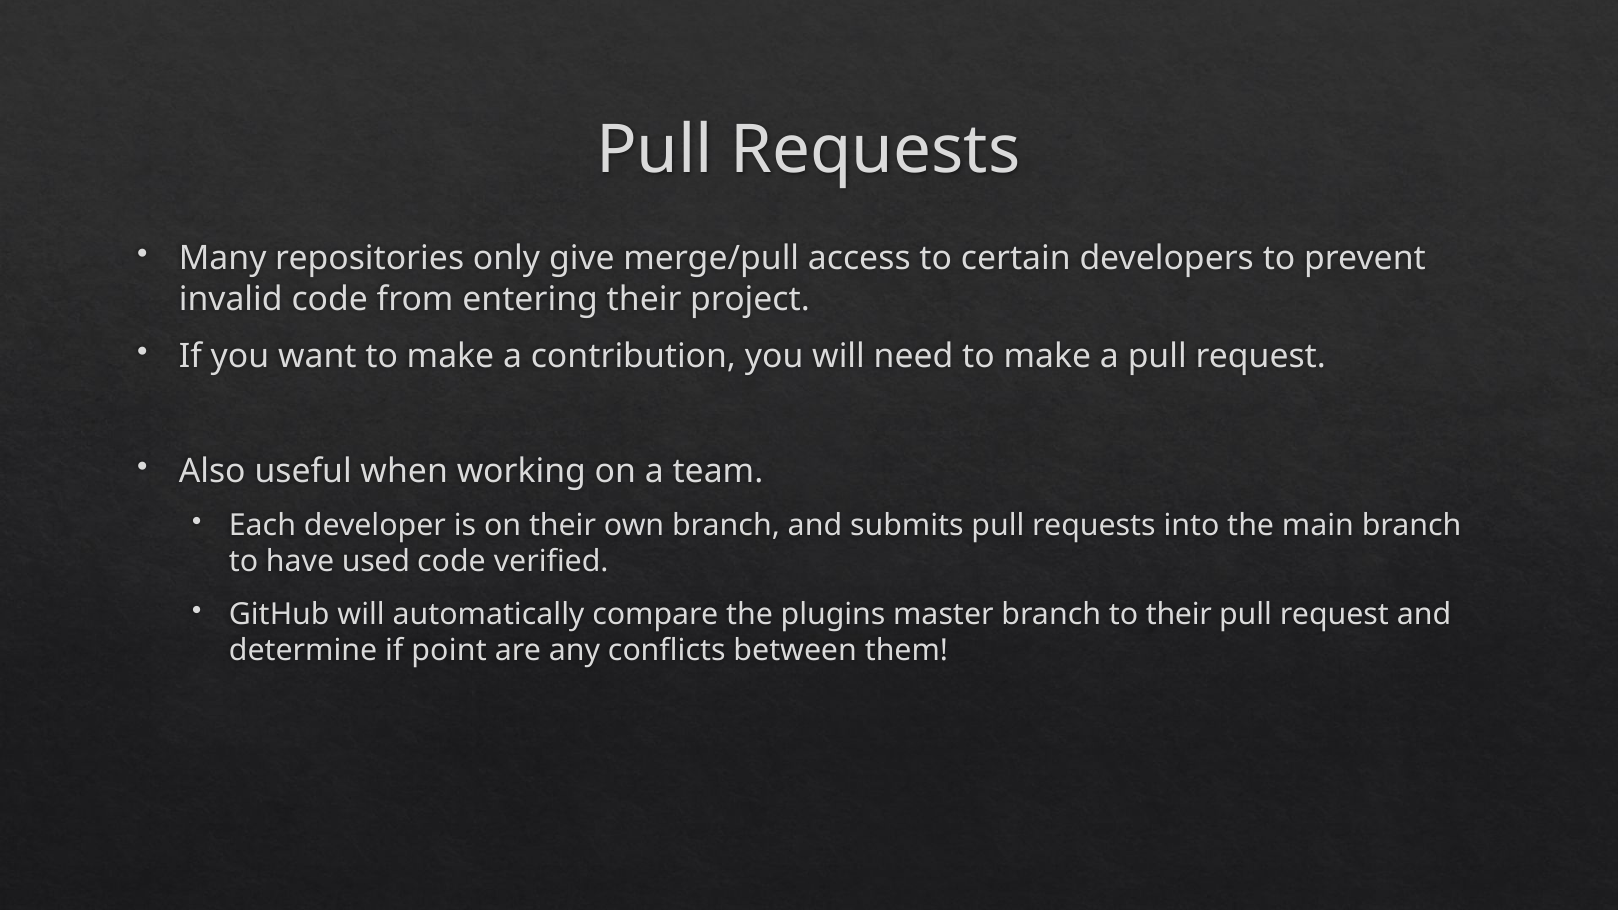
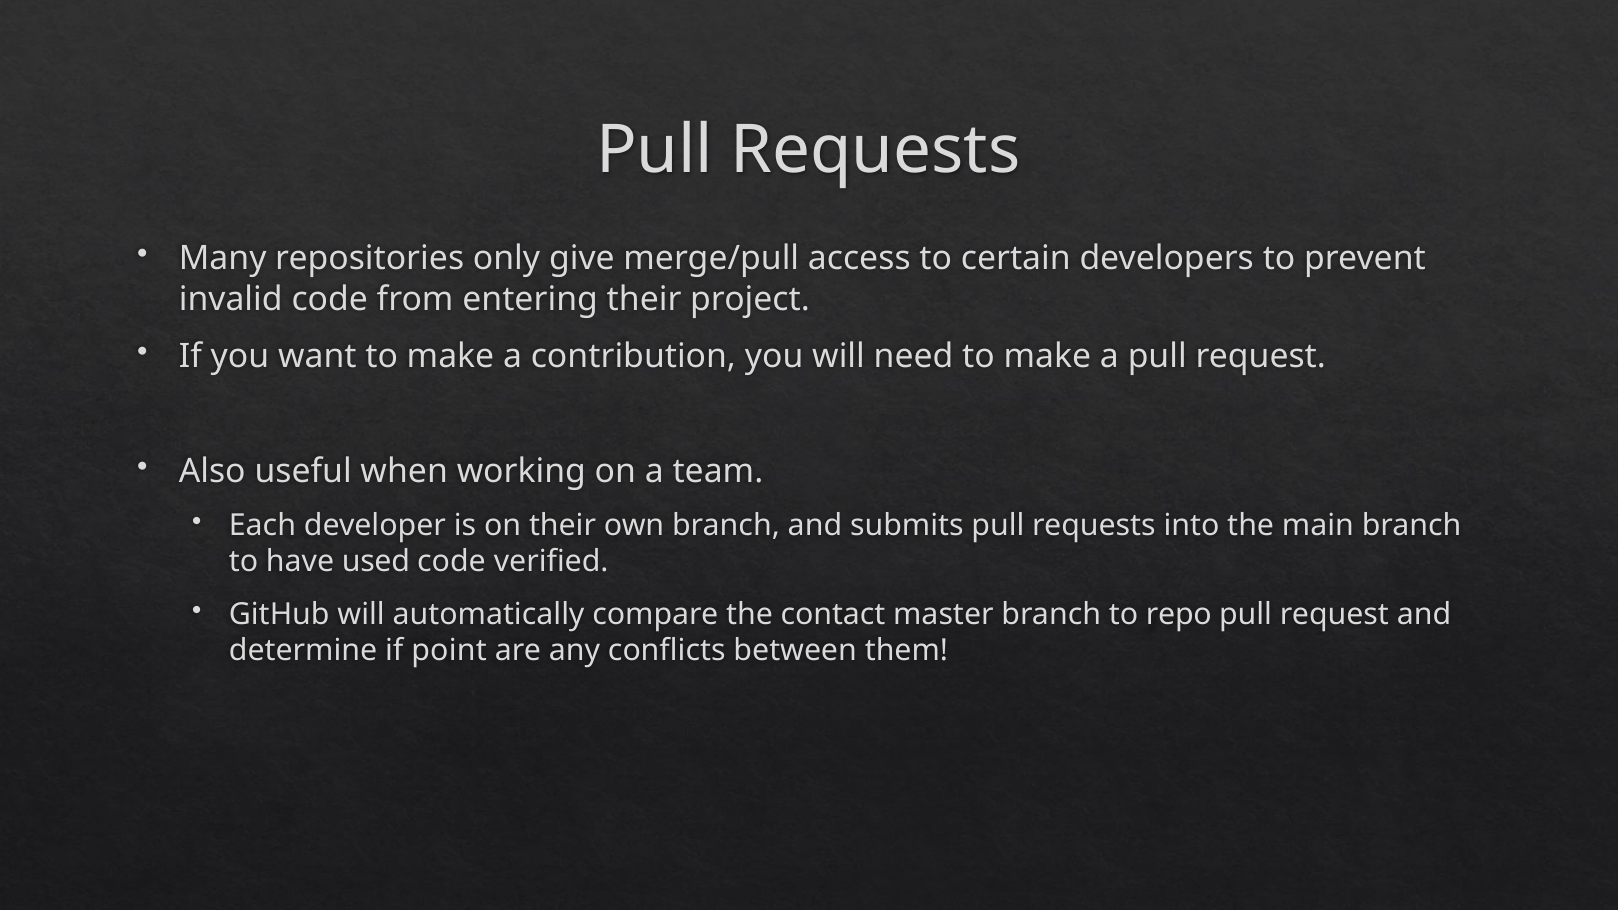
plugins: plugins -> contact
to their: their -> repo
